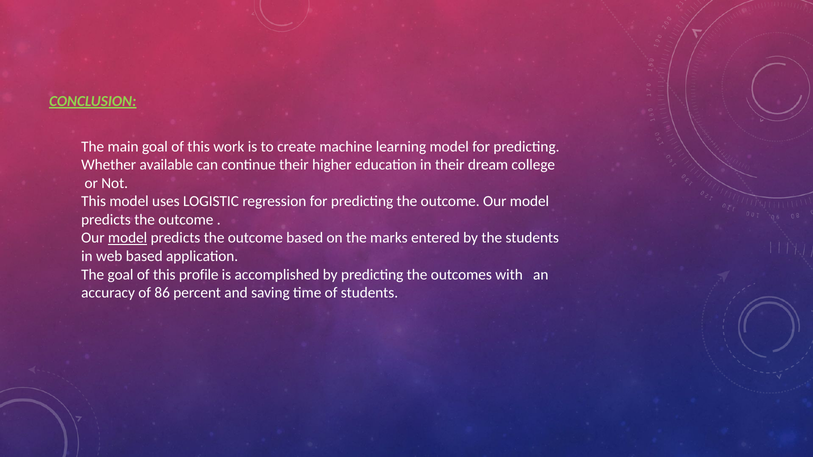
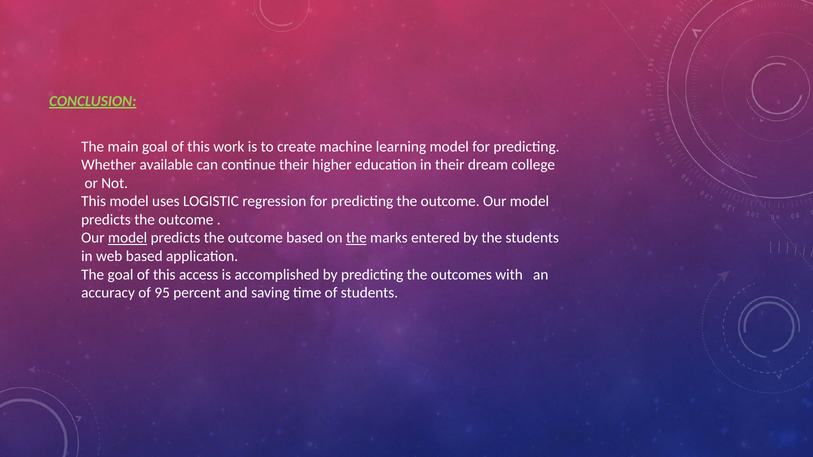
the at (356, 238) underline: none -> present
profile: profile -> access
86: 86 -> 95
